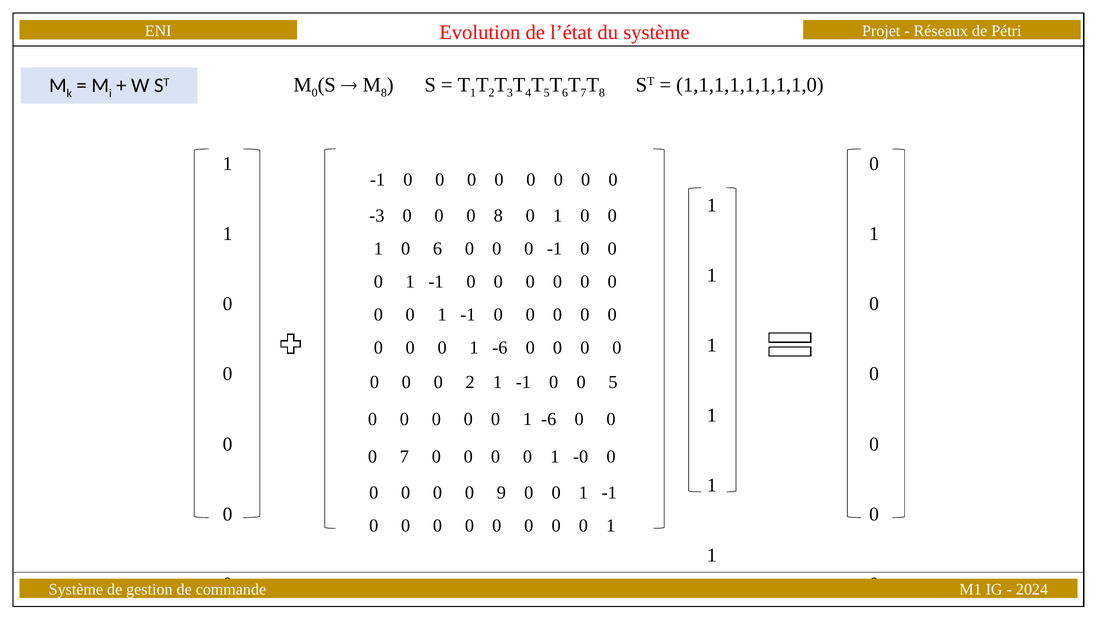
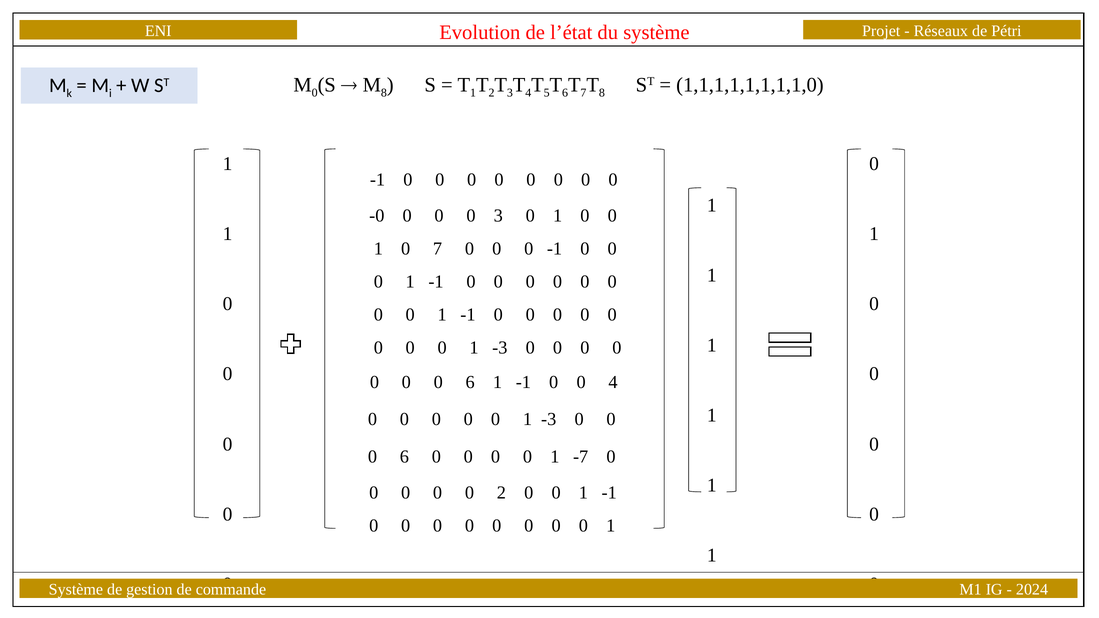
-3: -3 -> -0
0 8: 8 -> 3
0 6: 6 -> 7
-6 at (500, 348): -6 -> -3
2 at (470, 382): 2 -> 6
0 5: 5 -> 4
-6 at (549, 420): -6 -> -3
7 at (404, 457): 7 -> 6
-0: -0 -> -7
0 9: 9 -> 2
